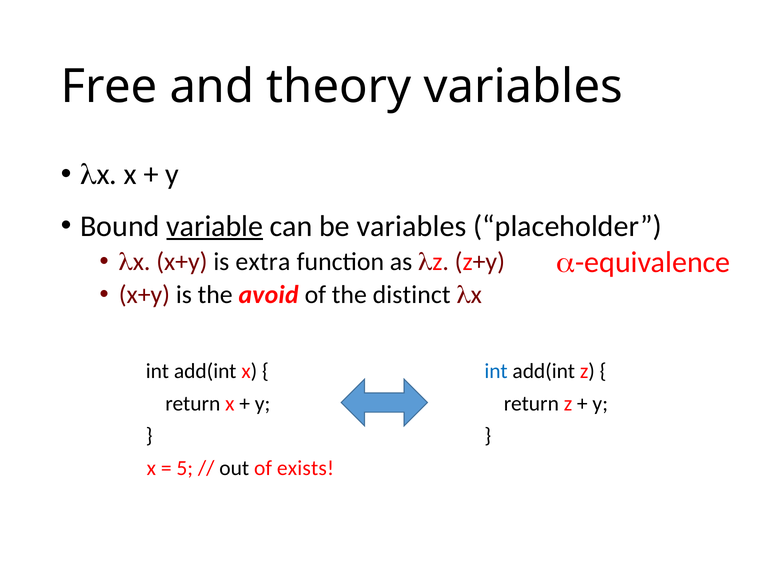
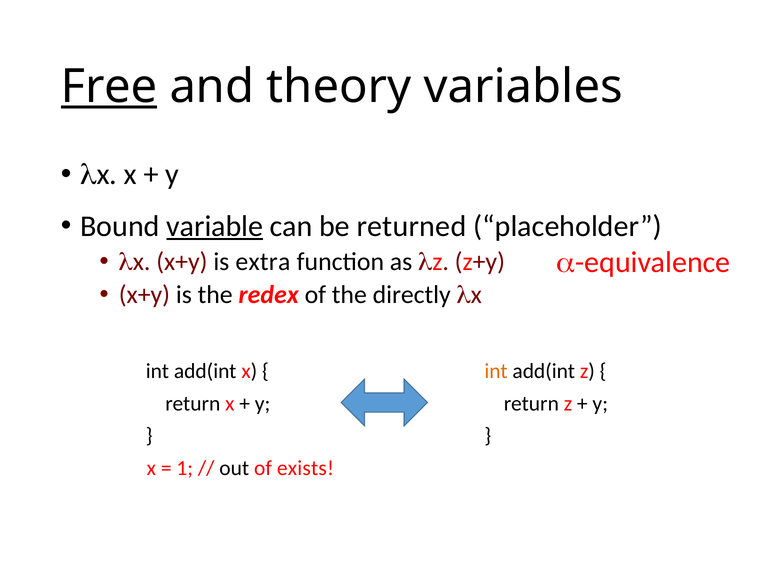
Free underline: none -> present
be variables: variables -> returned
avoid: avoid -> redex
distinct: distinct -> directly
int at (496, 371) colour: blue -> orange
5: 5 -> 1
